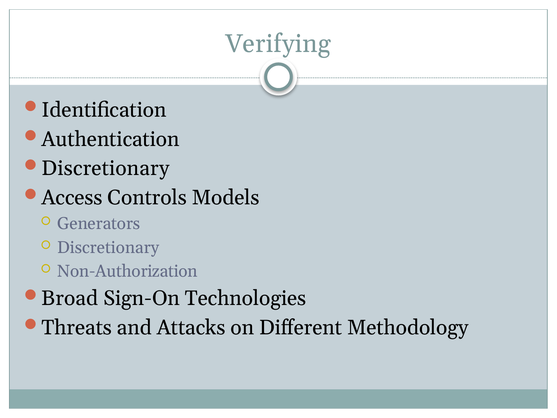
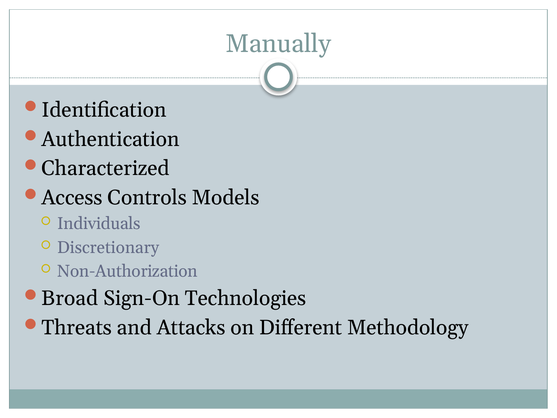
Verifying: Verifying -> Manually
Discretionary at (105, 168): Discretionary -> Characterized
Generators: Generators -> Individuals
